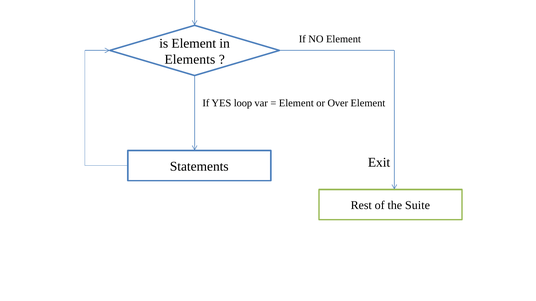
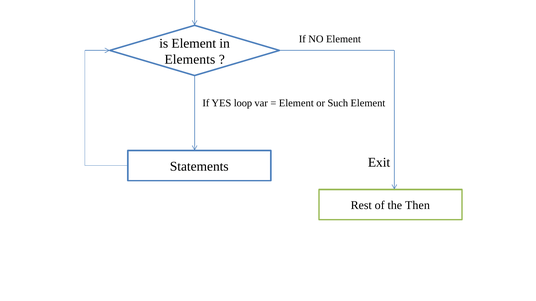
Over: Over -> Such
Suite: Suite -> Then
